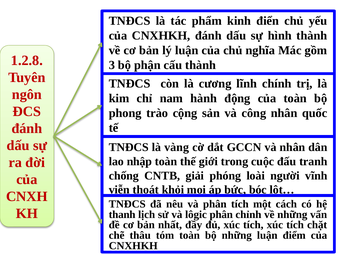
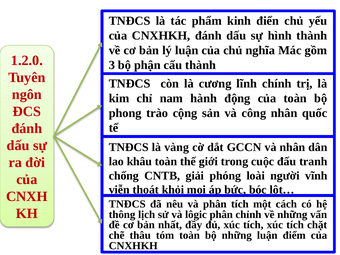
1.2.8: 1.2.8 -> 1.2.0
nhập: nhập -> khâu
thanh: thanh -> thông
